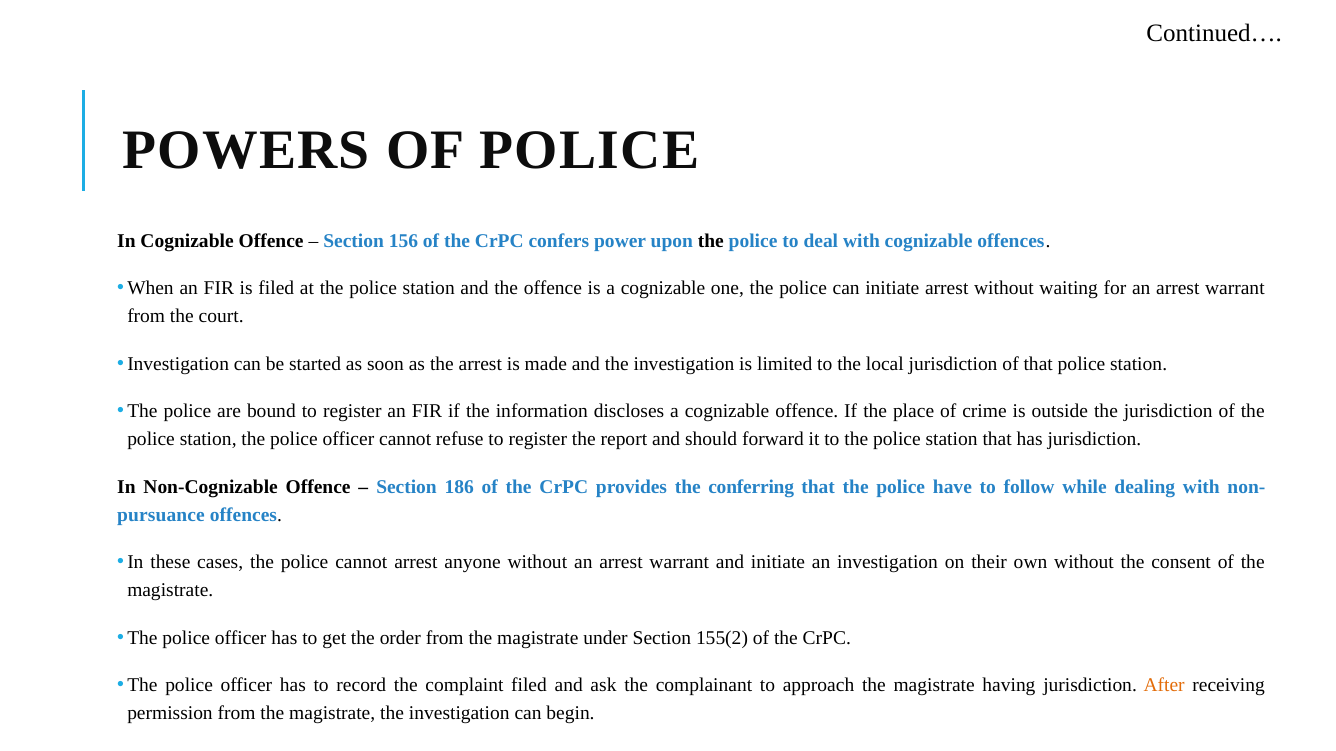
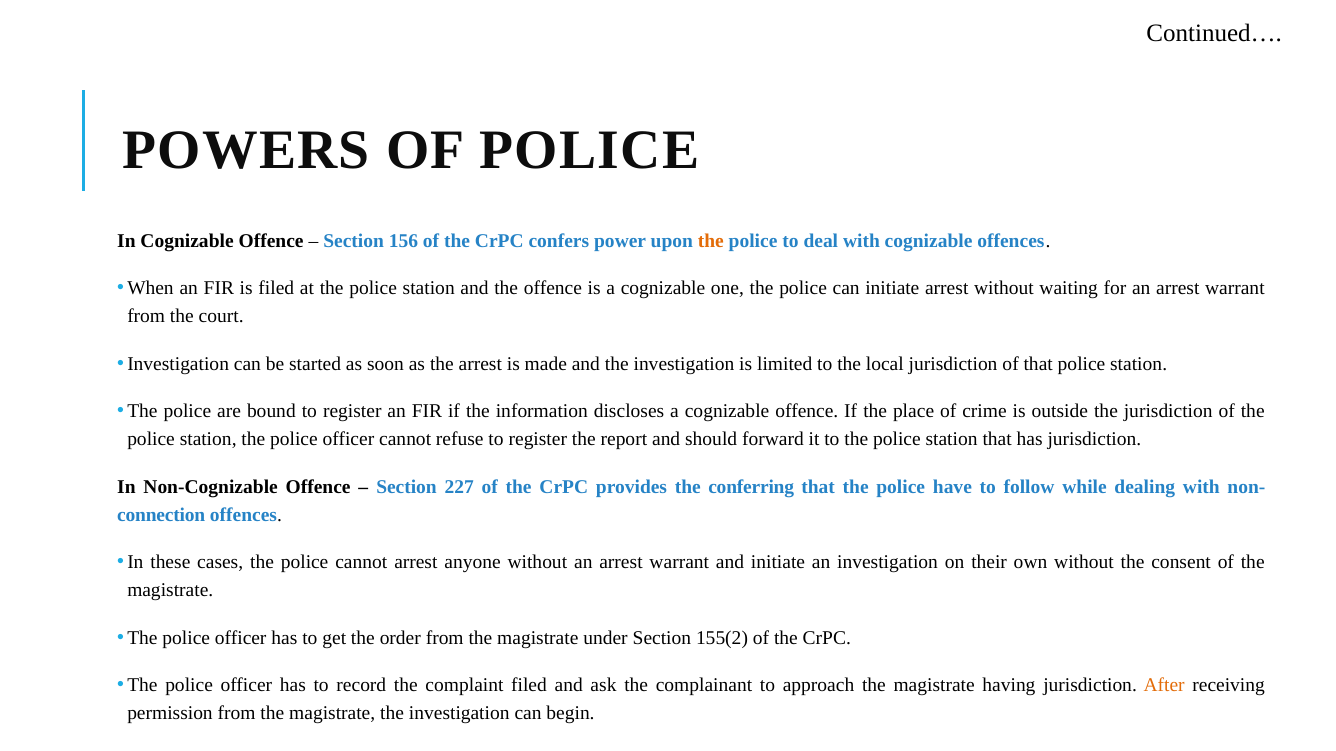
the at (711, 241) colour: black -> orange
186: 186 -> 227
pursuance: pursuance -> connection
